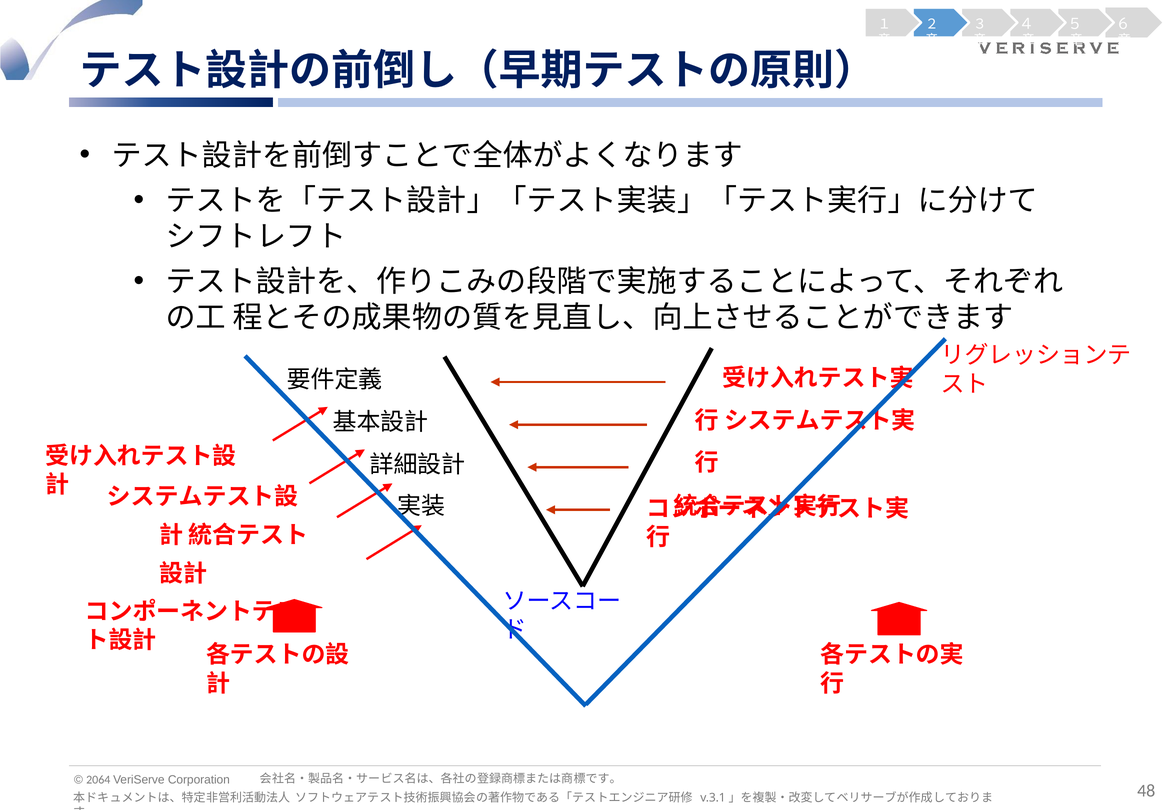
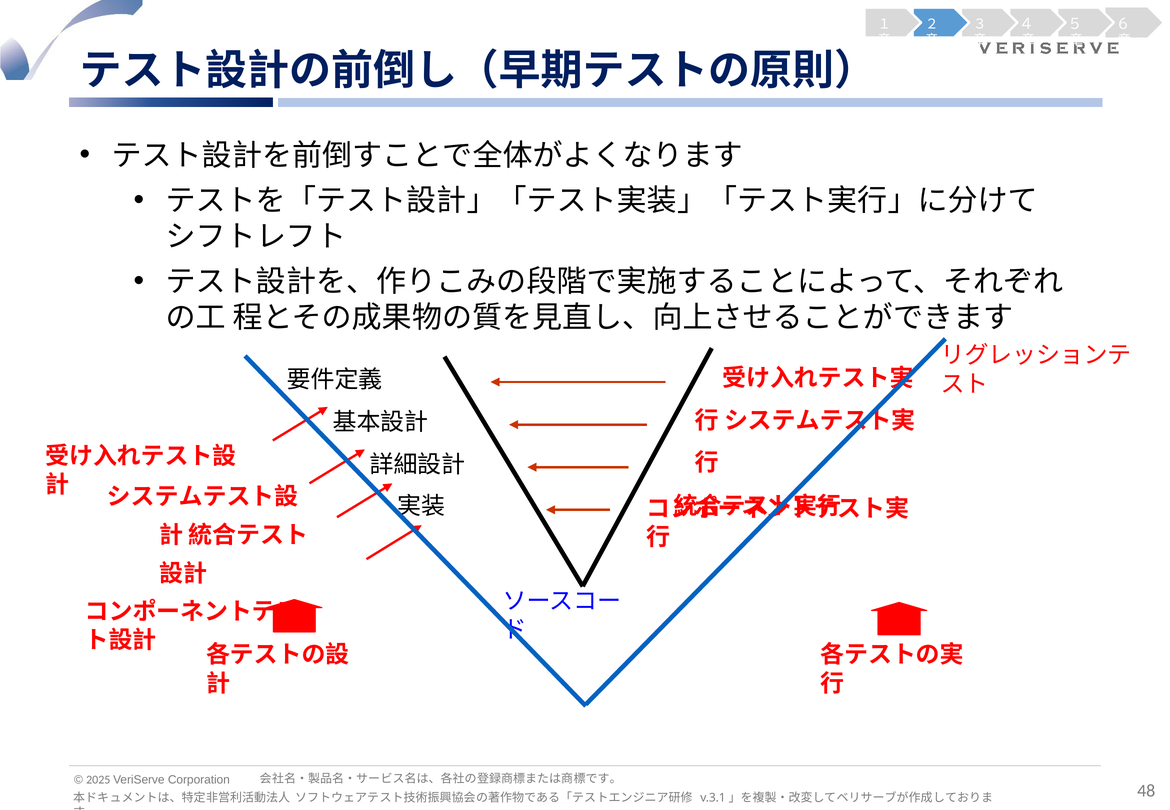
2064: 2064 -> 2025
